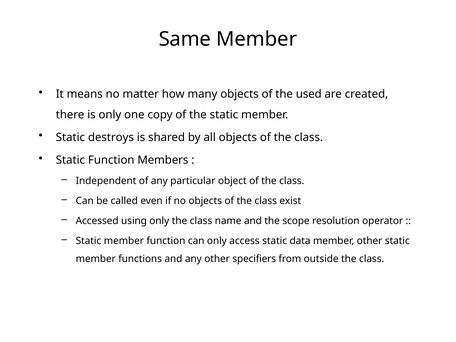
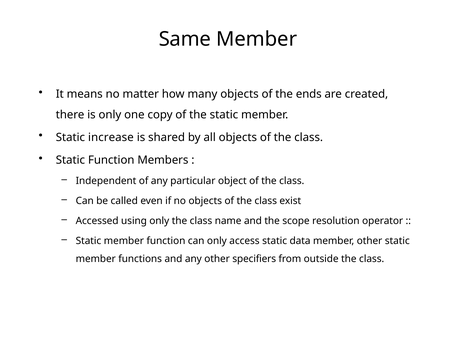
used: used -> ends
destroys: destroys -> increase
